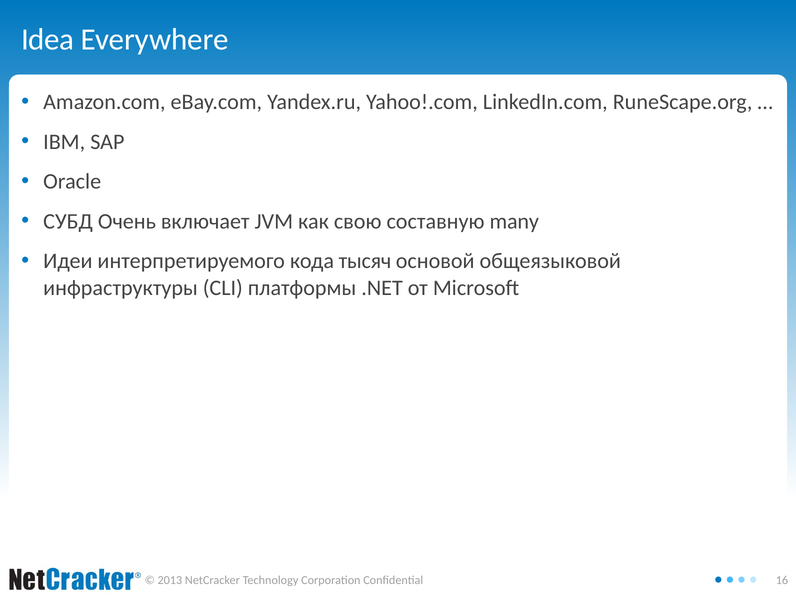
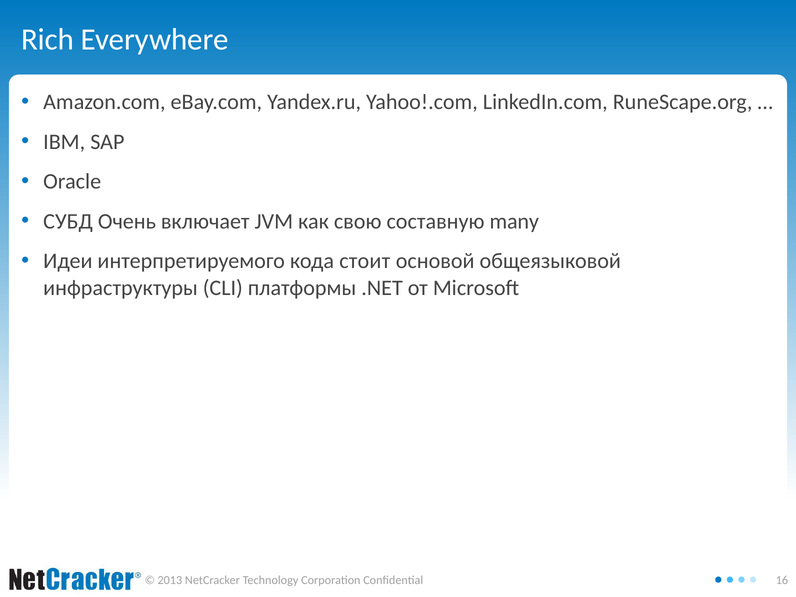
Idea: Idea -> Rich
тысяч: тысяч -> стоит
